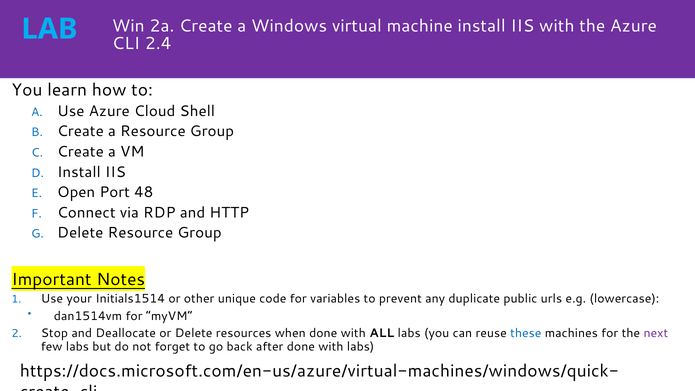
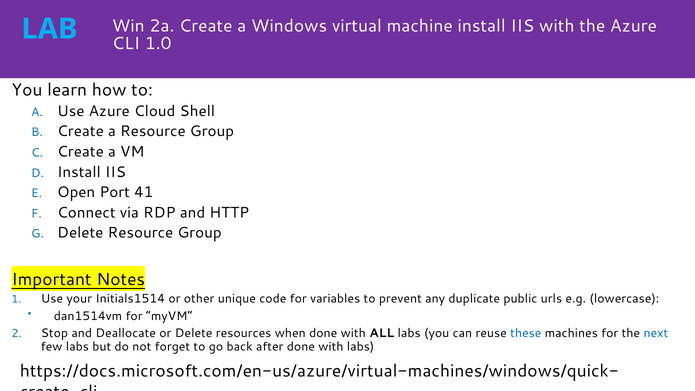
2.4: 2.4 -> 1.0
48: 48 -> 41
next colour: purple -> blue
